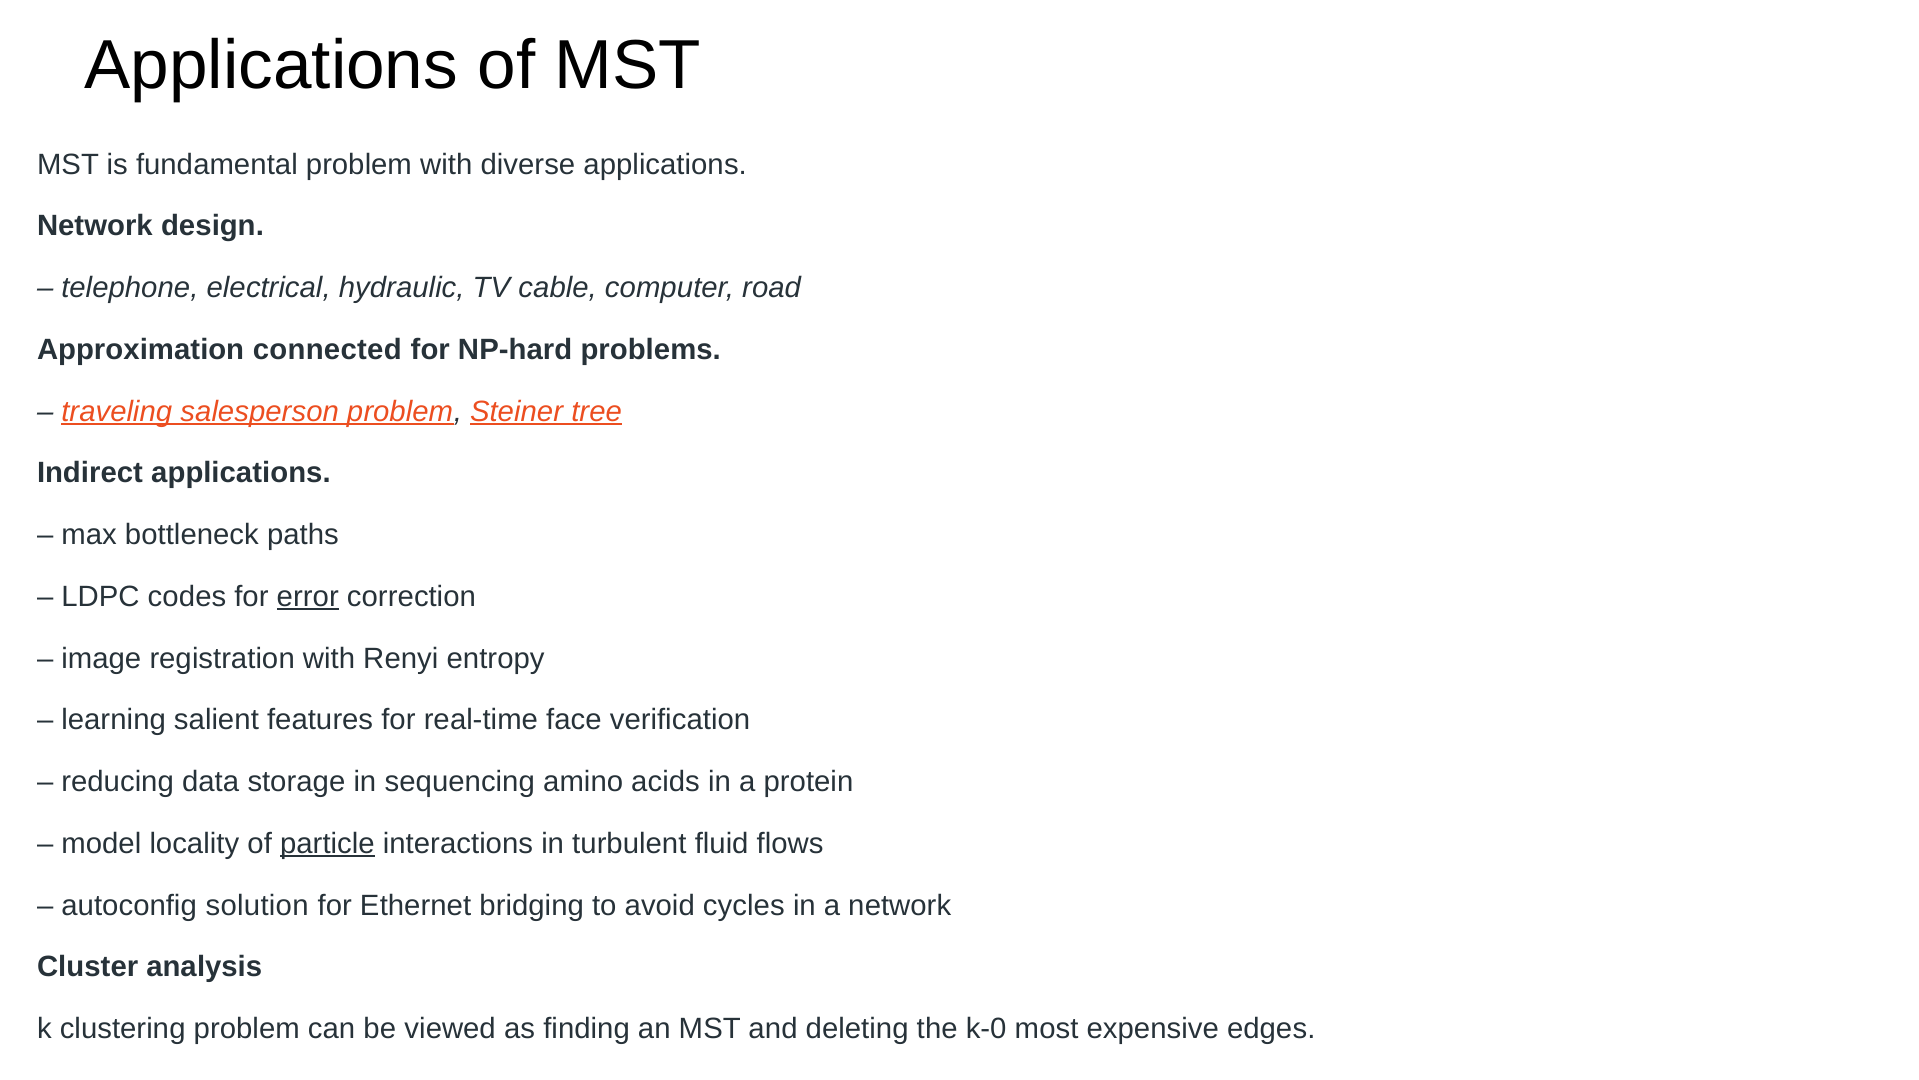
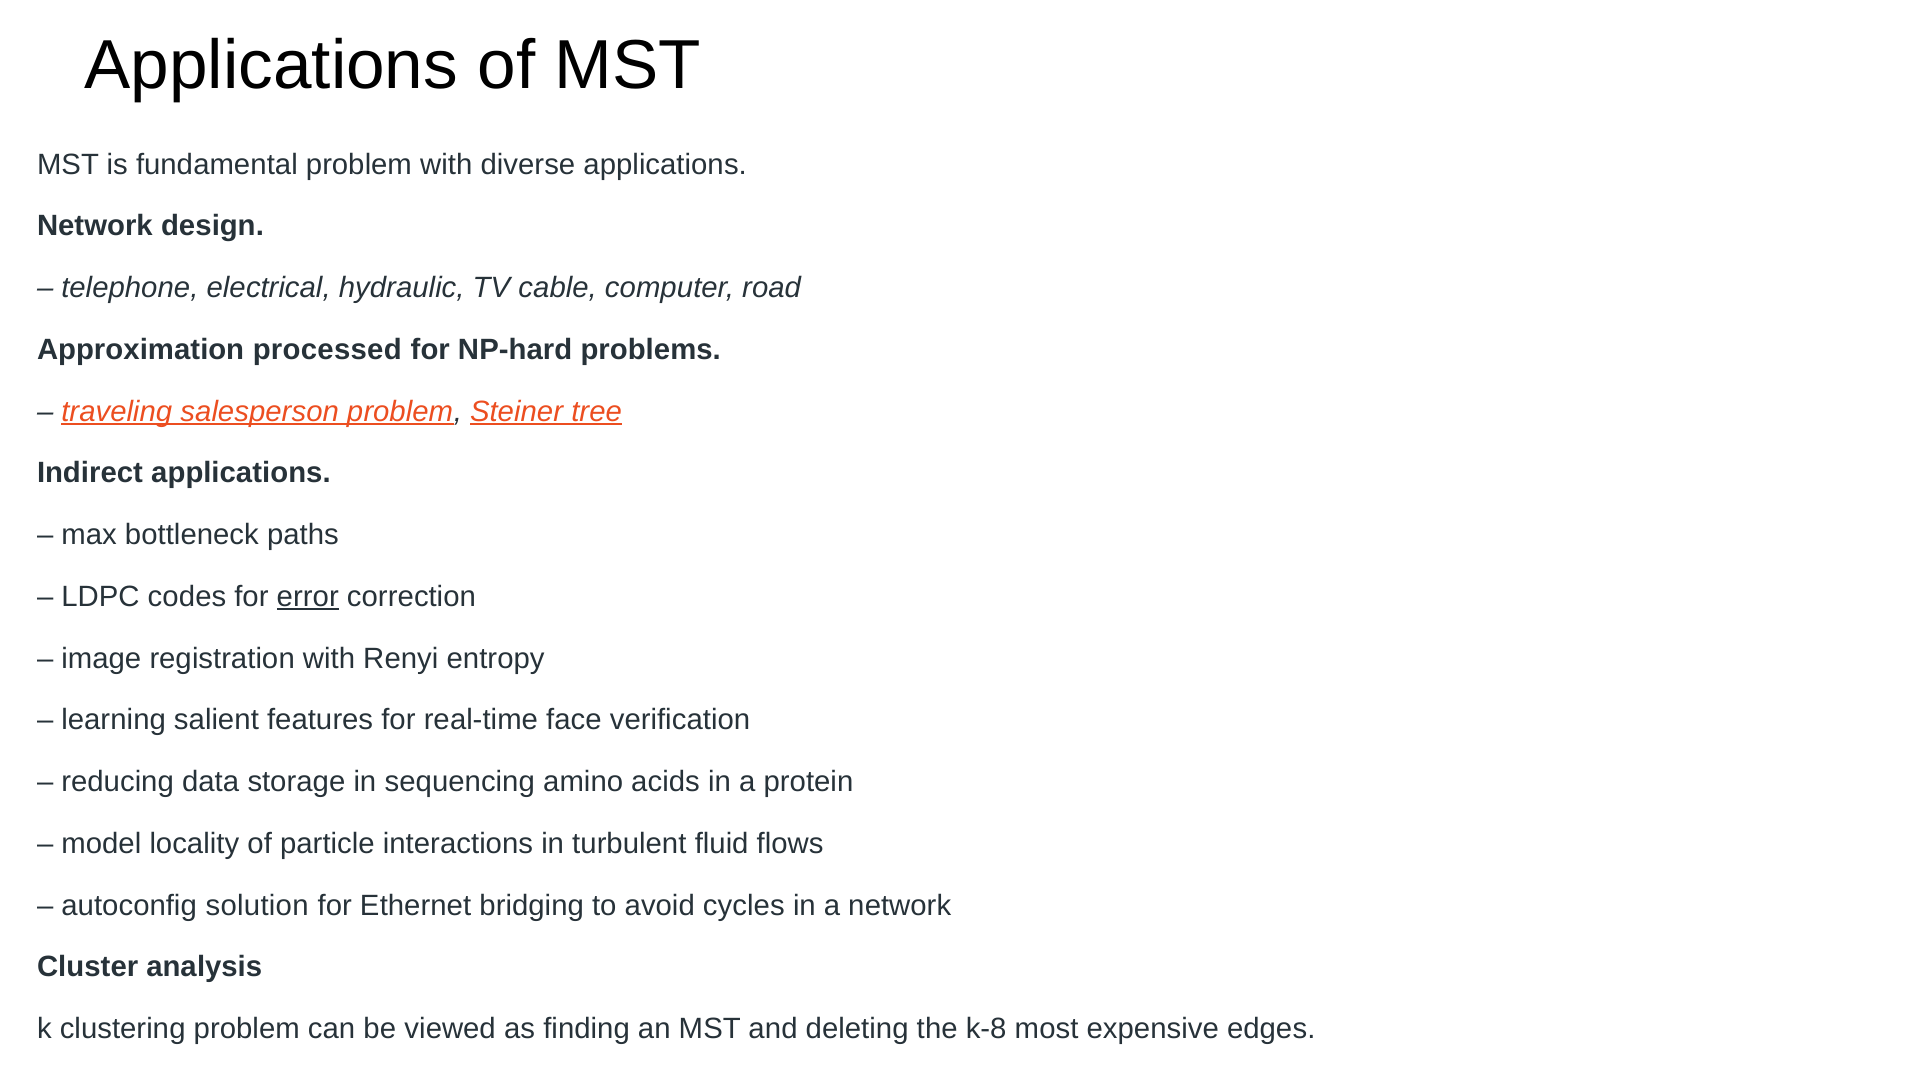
connected: connected -> processed
particle underline: present -> none
k-0: k-0 -> k-8
